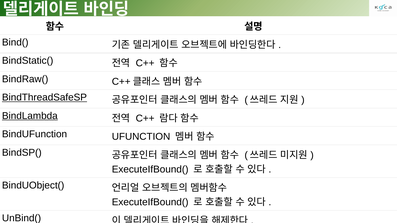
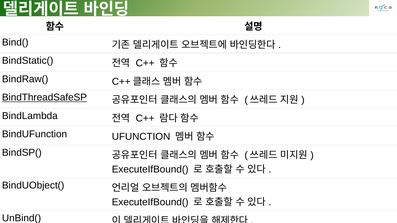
BindLambda underline: present -> none
